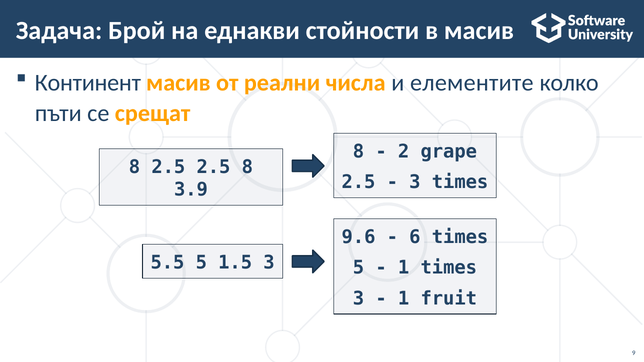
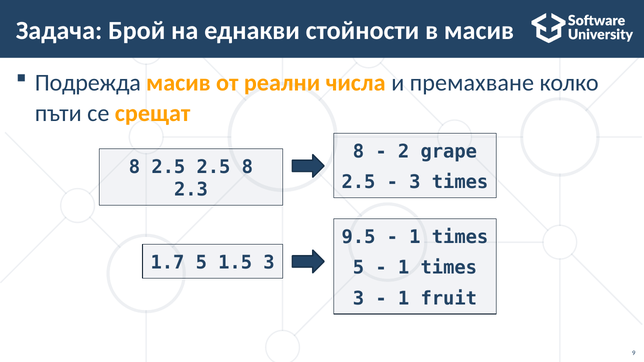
Континент: Континент -> Подрежда
елементите: елементите -> премахване
3.9: 3.9 -> 2.3
9.6: 9.6 -> 9.5
6 at (415, 237): 6 -> 1
5.5: 5.5 -> 1.7
